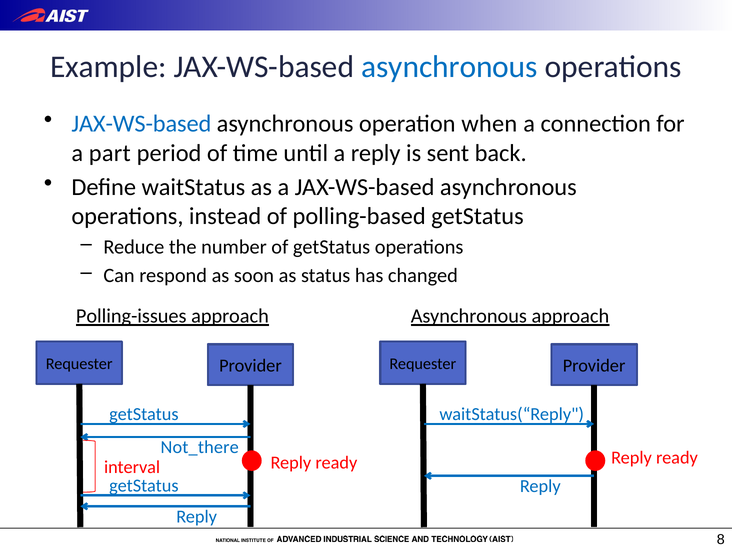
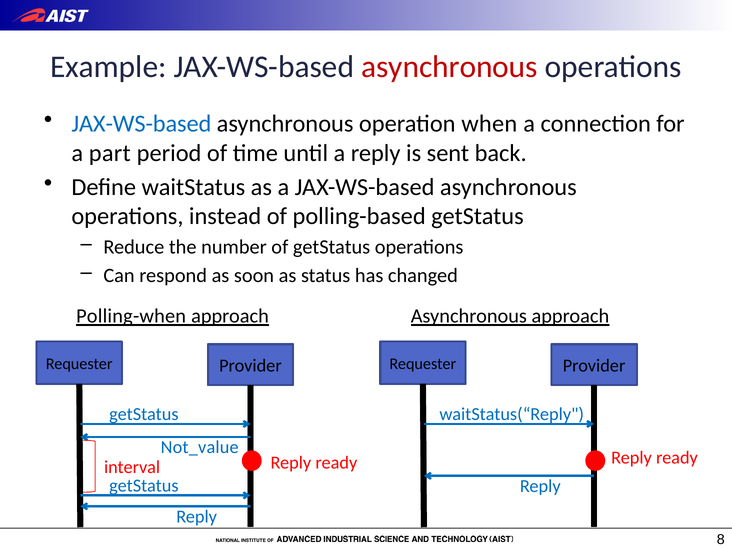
asynchronous at (450, 67) colour: blue -> red
Polling-issues: Polling-issues -> Polling-when
Not_there: Not_there -> Not_value
